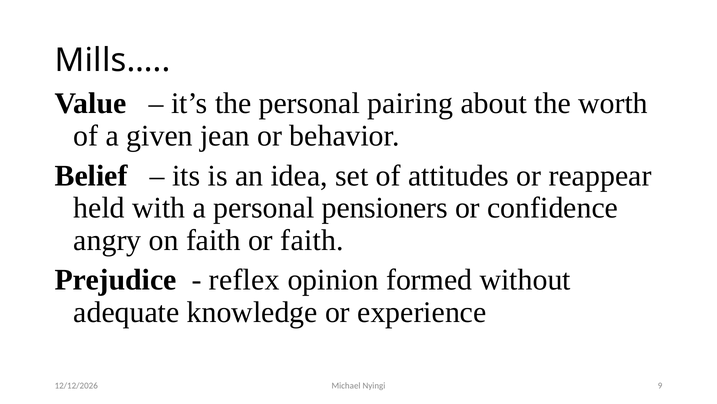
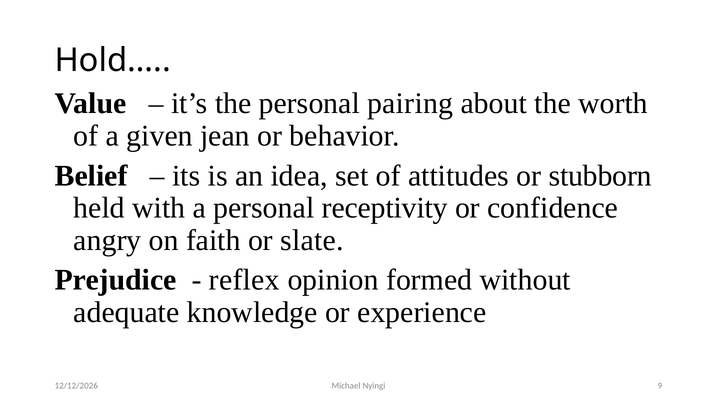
Mills…: Mills… -> Hold…
reappear: reappear -> stubborn
pensioners: pensioners -> receptivity
or faith: faith -> slate
